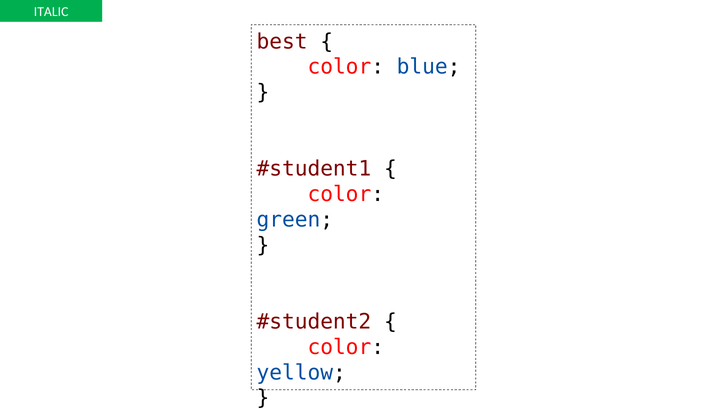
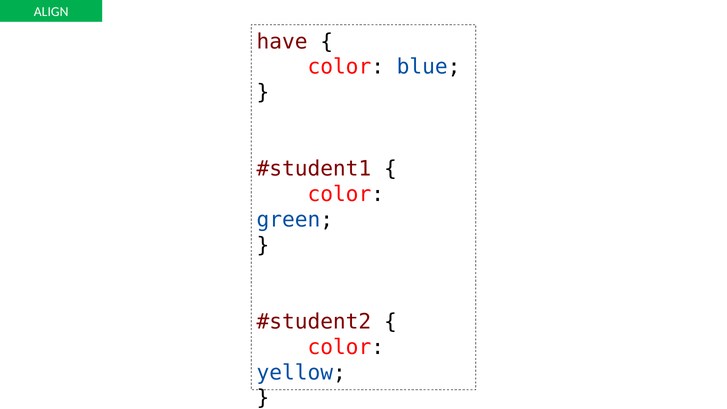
ITALIC: ITALIC -> ALIGN
best: best -> have
